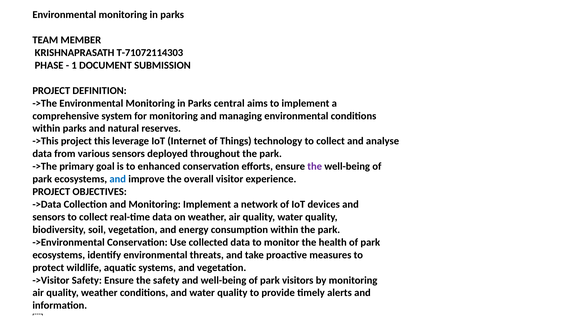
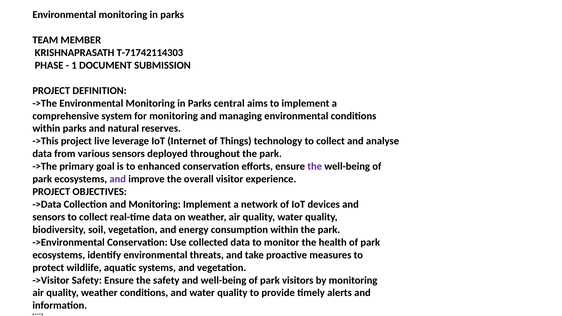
T-71072114303: T-71072114303 -> T-71742114303
this: this -> live
and at (118, 179) colour: blue -> purple
